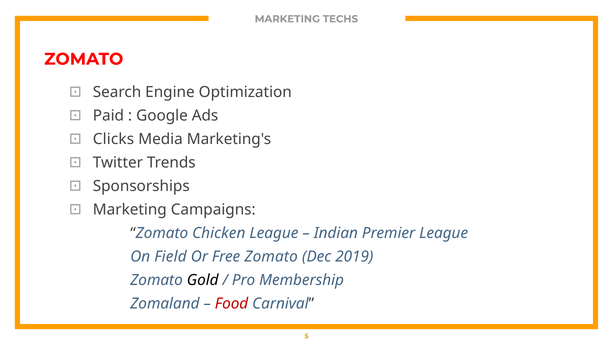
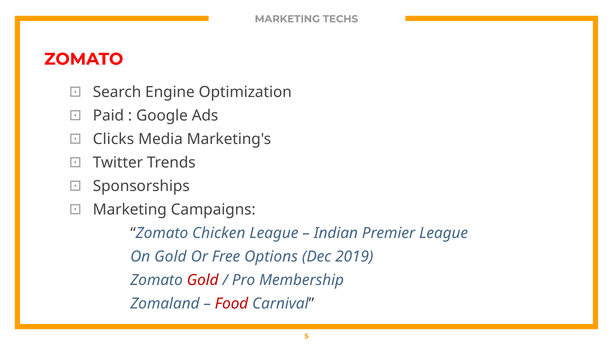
On Field: Field -> Gold
Free Zomato: Zomato -> Options
Gold at (203, 280) colour: black -> red
